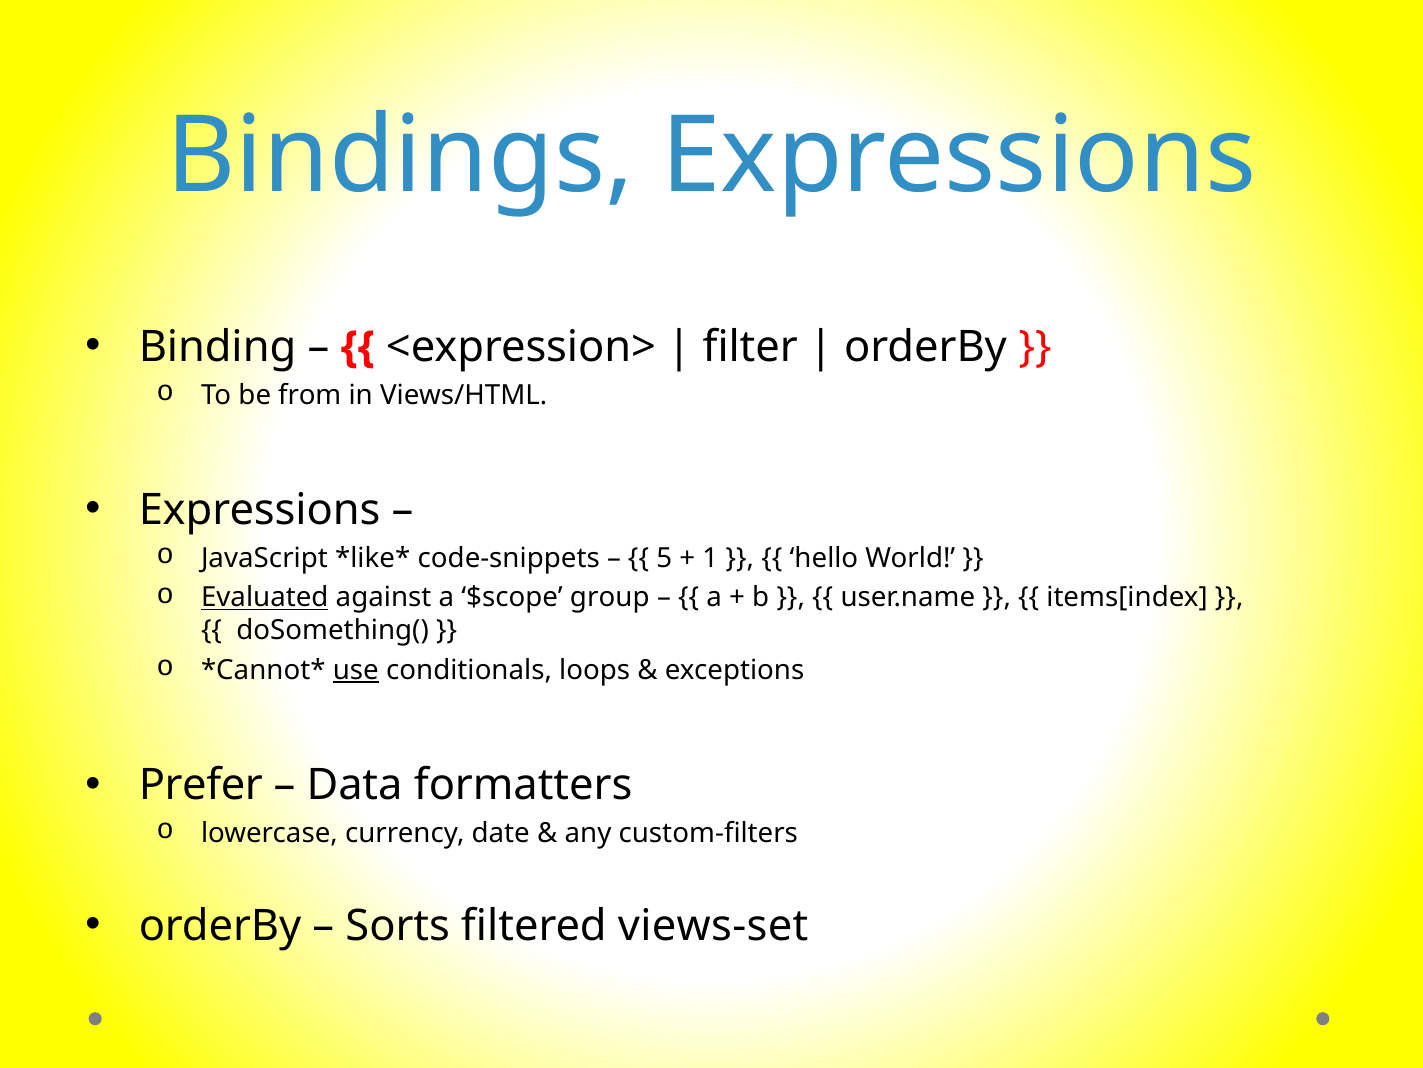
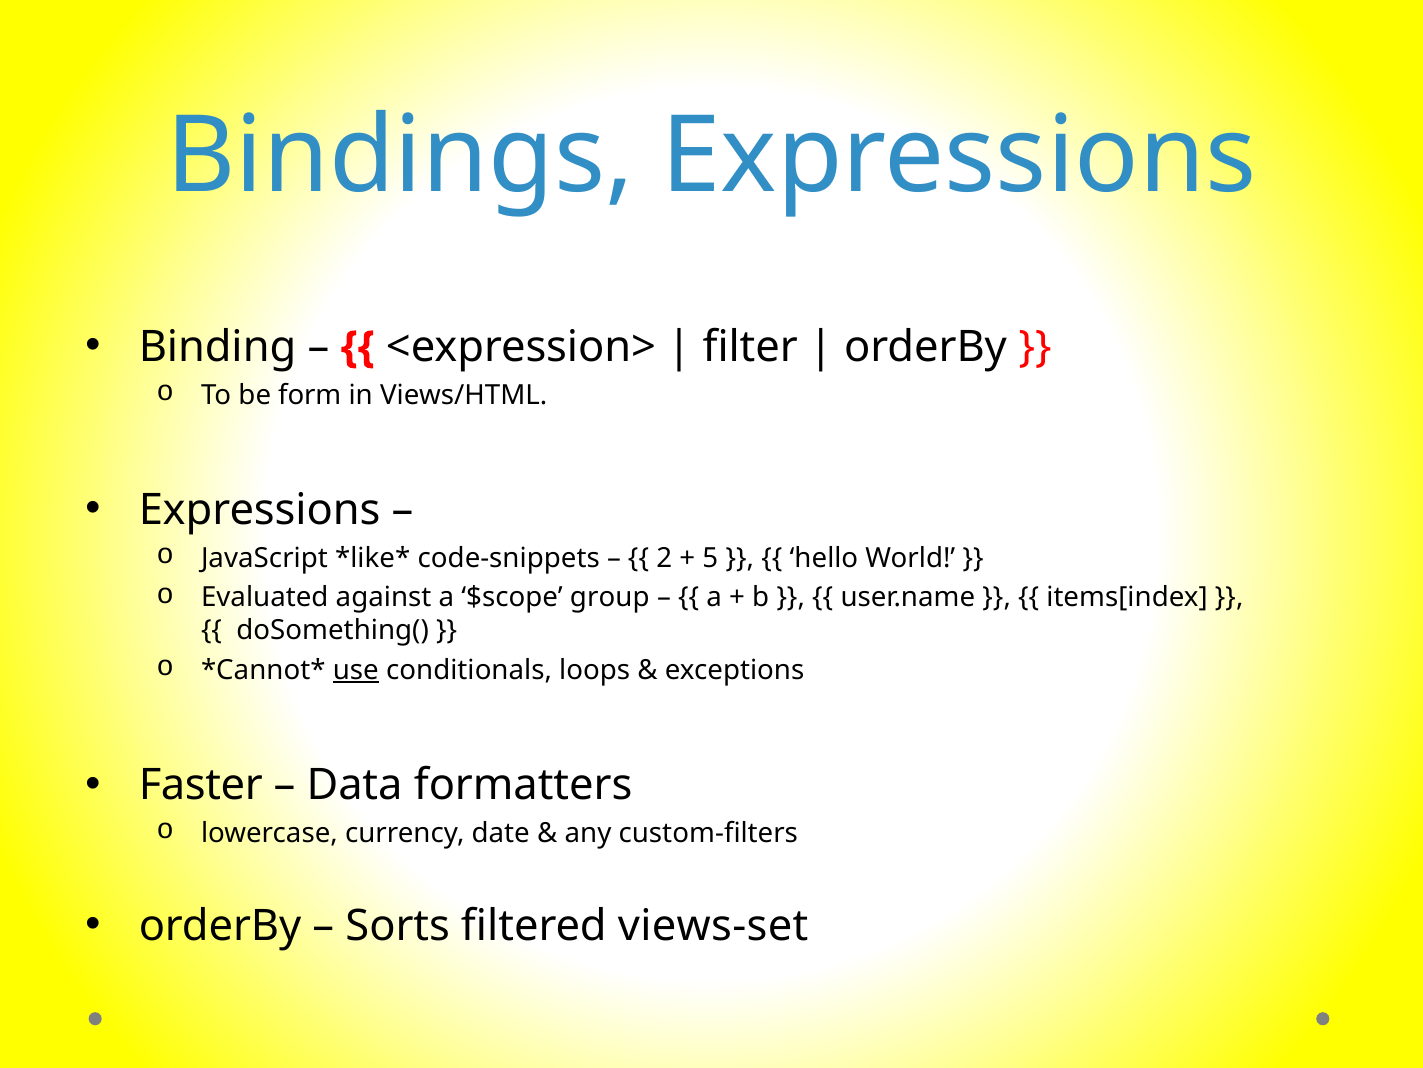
from: from -> form
5: 5 -> 2
1: 1 -> 5
Evaluated underline: present -> none
Prefer: Prefer -> Faster
